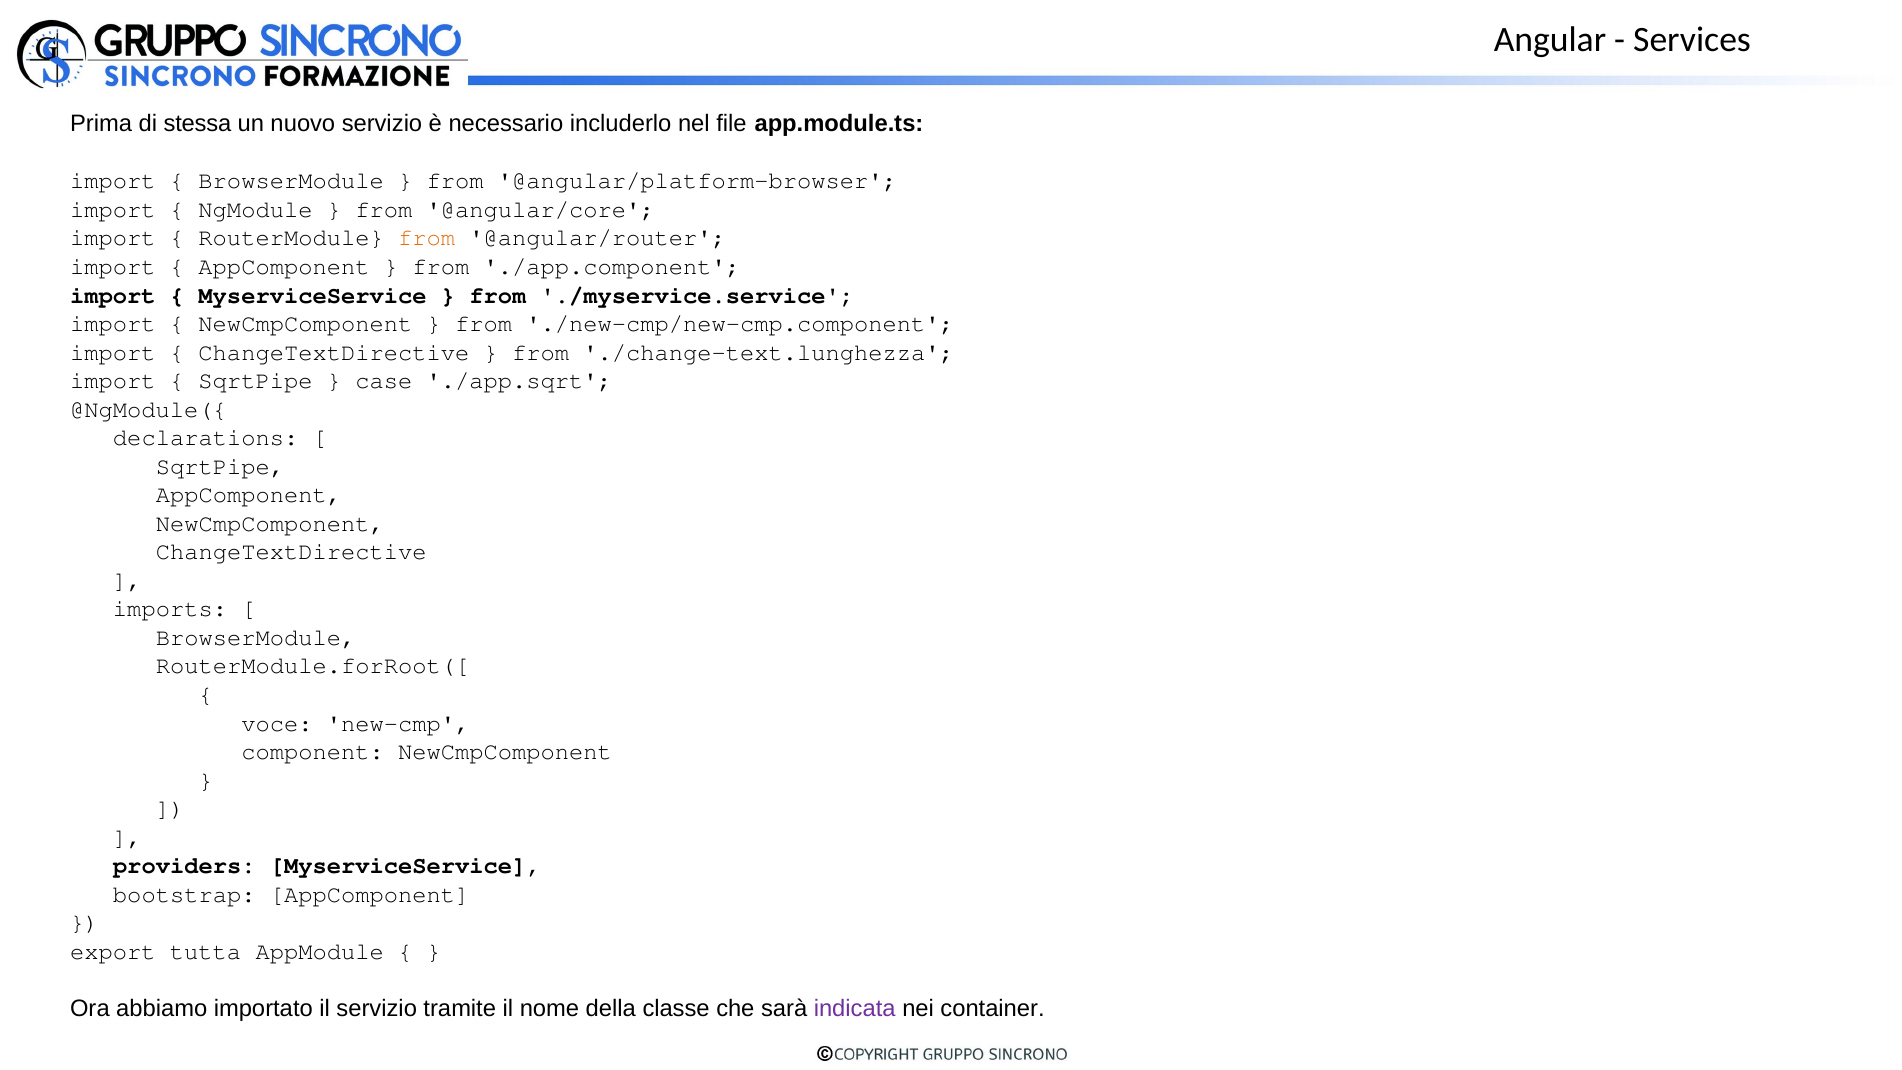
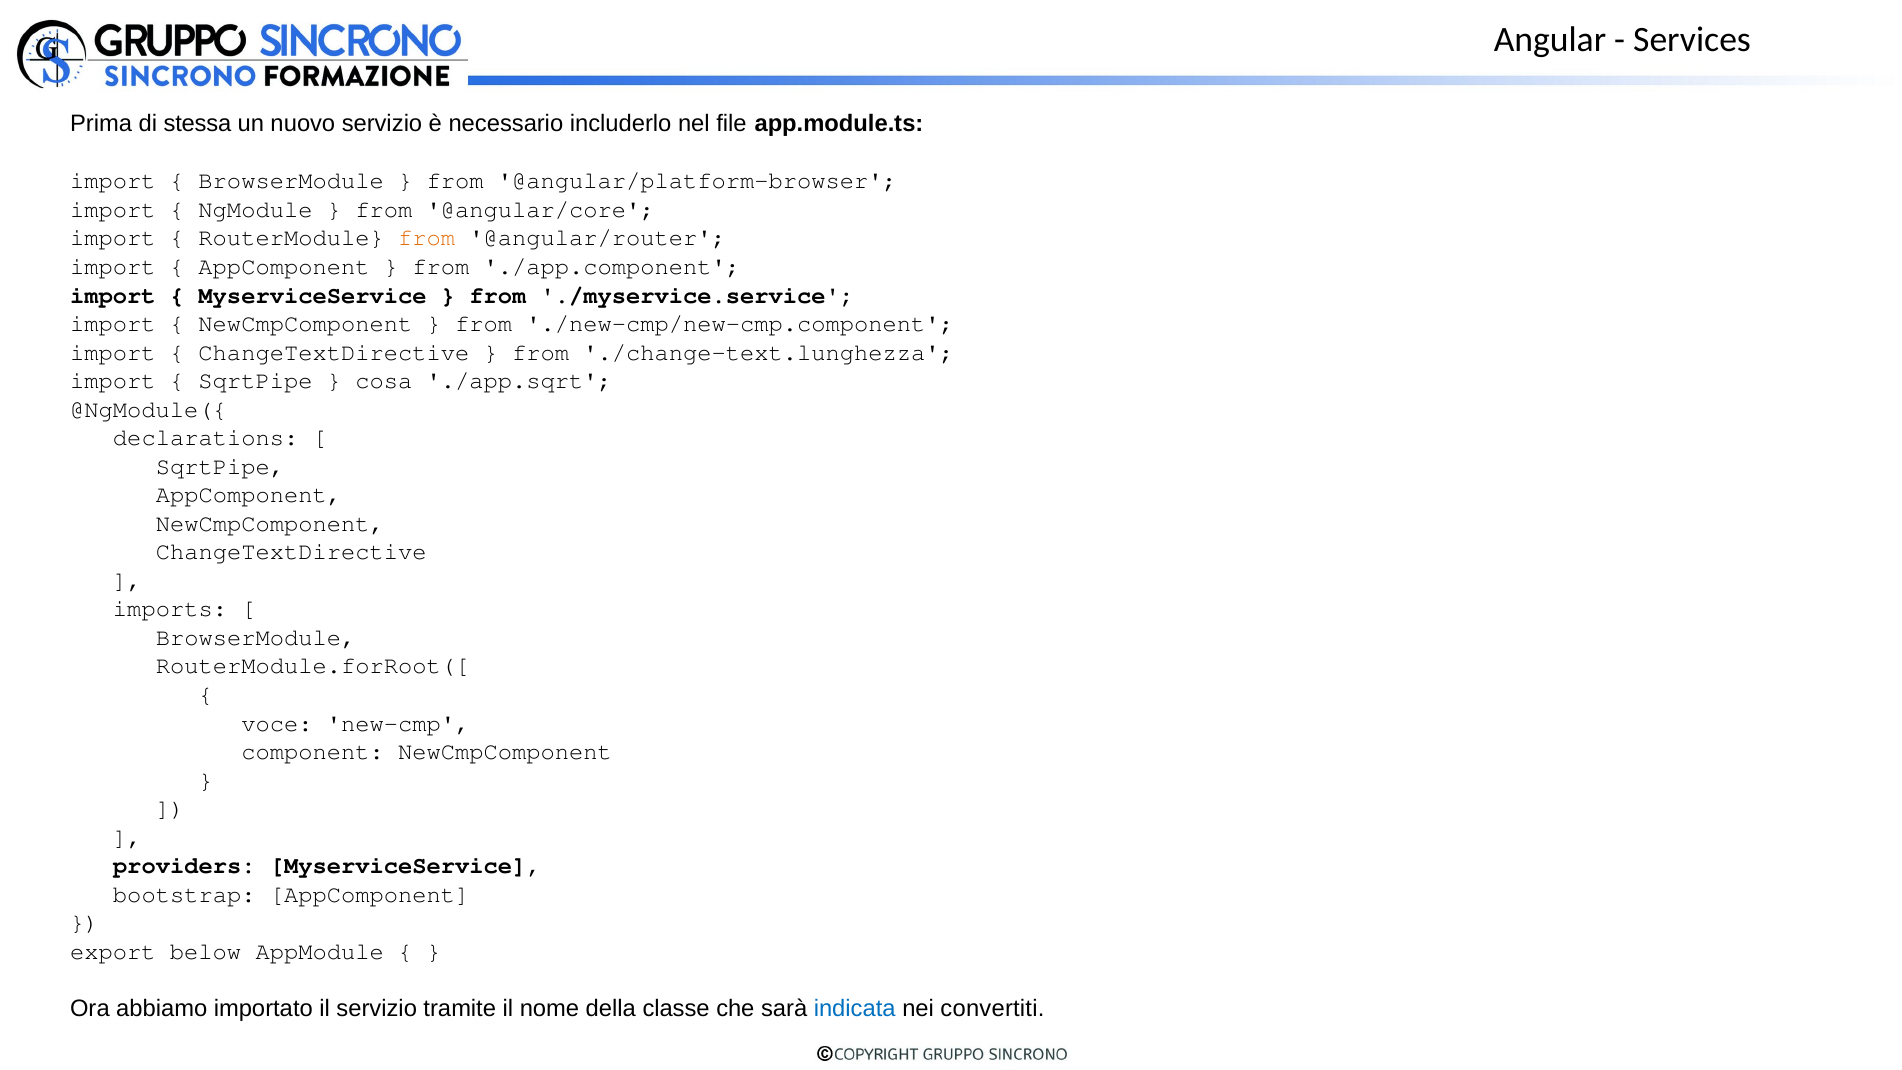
case: case -> cosa
tutta: tutta -> below
indicata colour: purple -> blue
container: container -> convertiti
